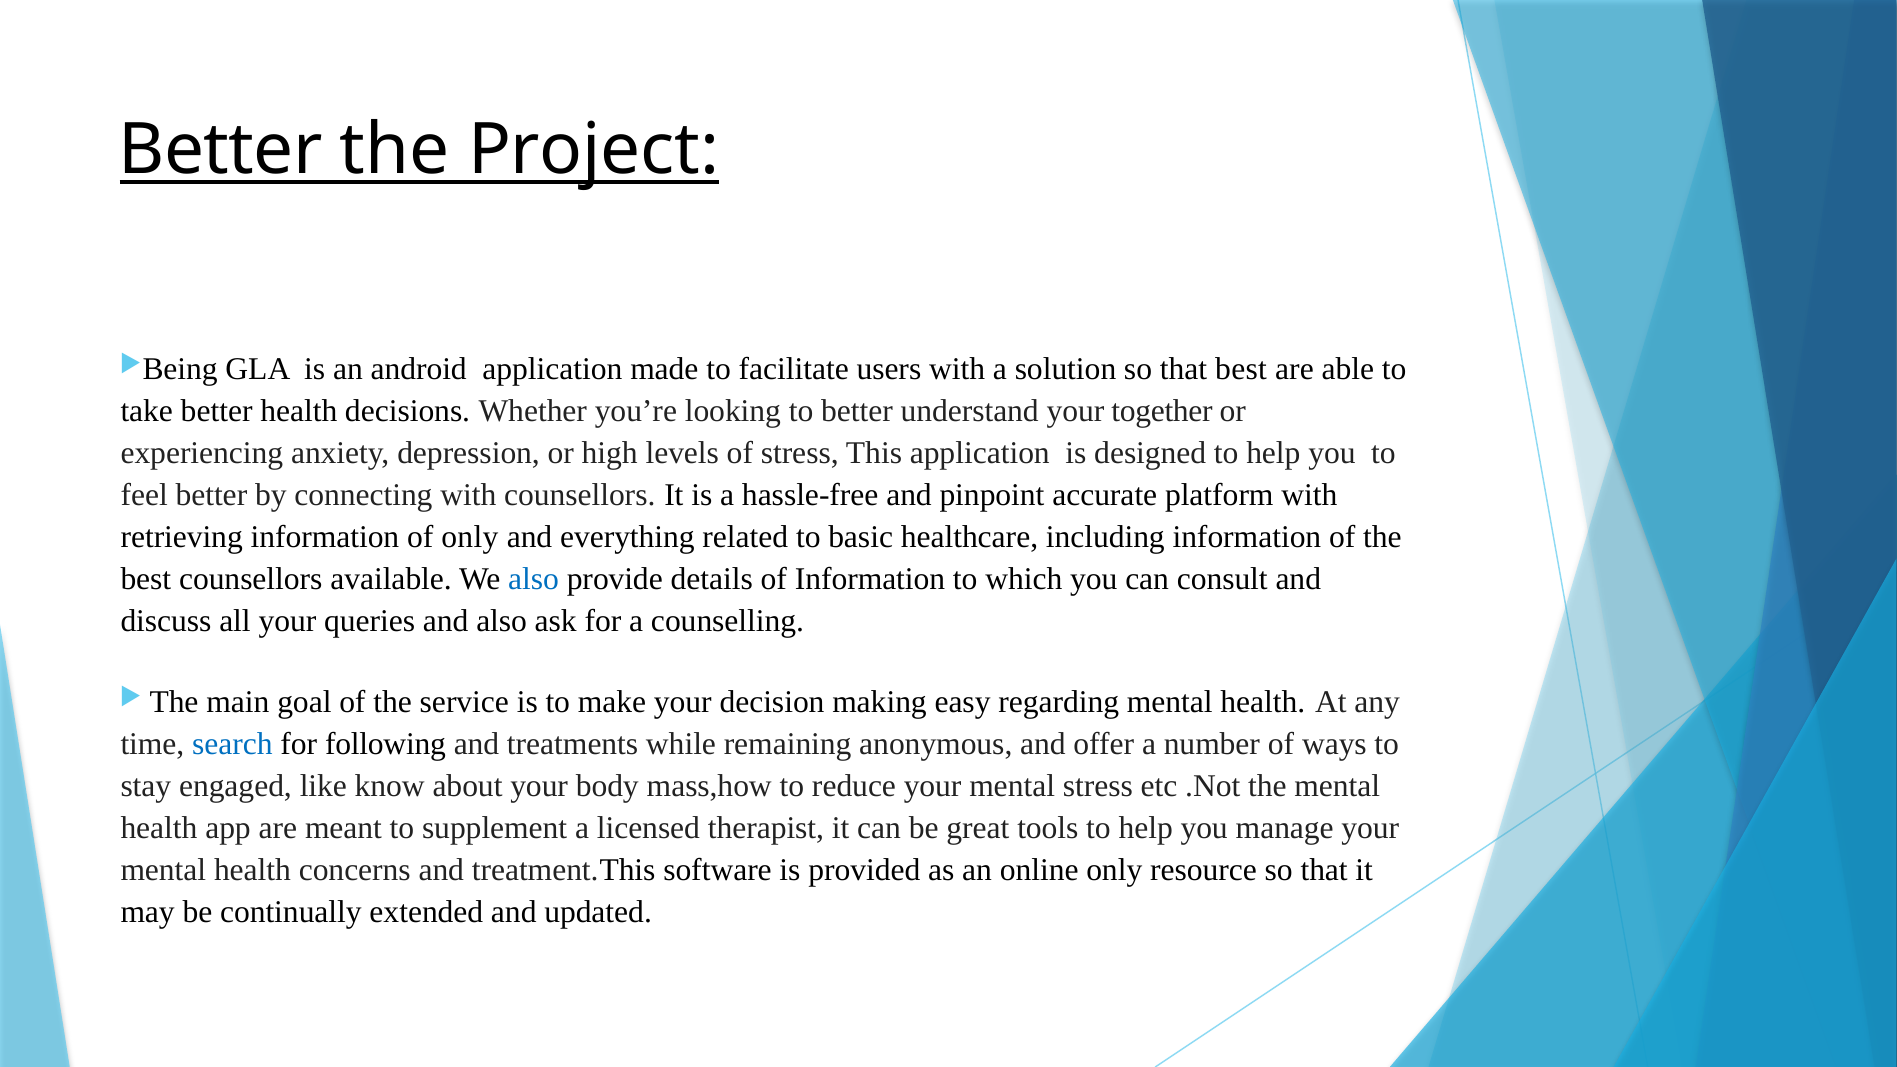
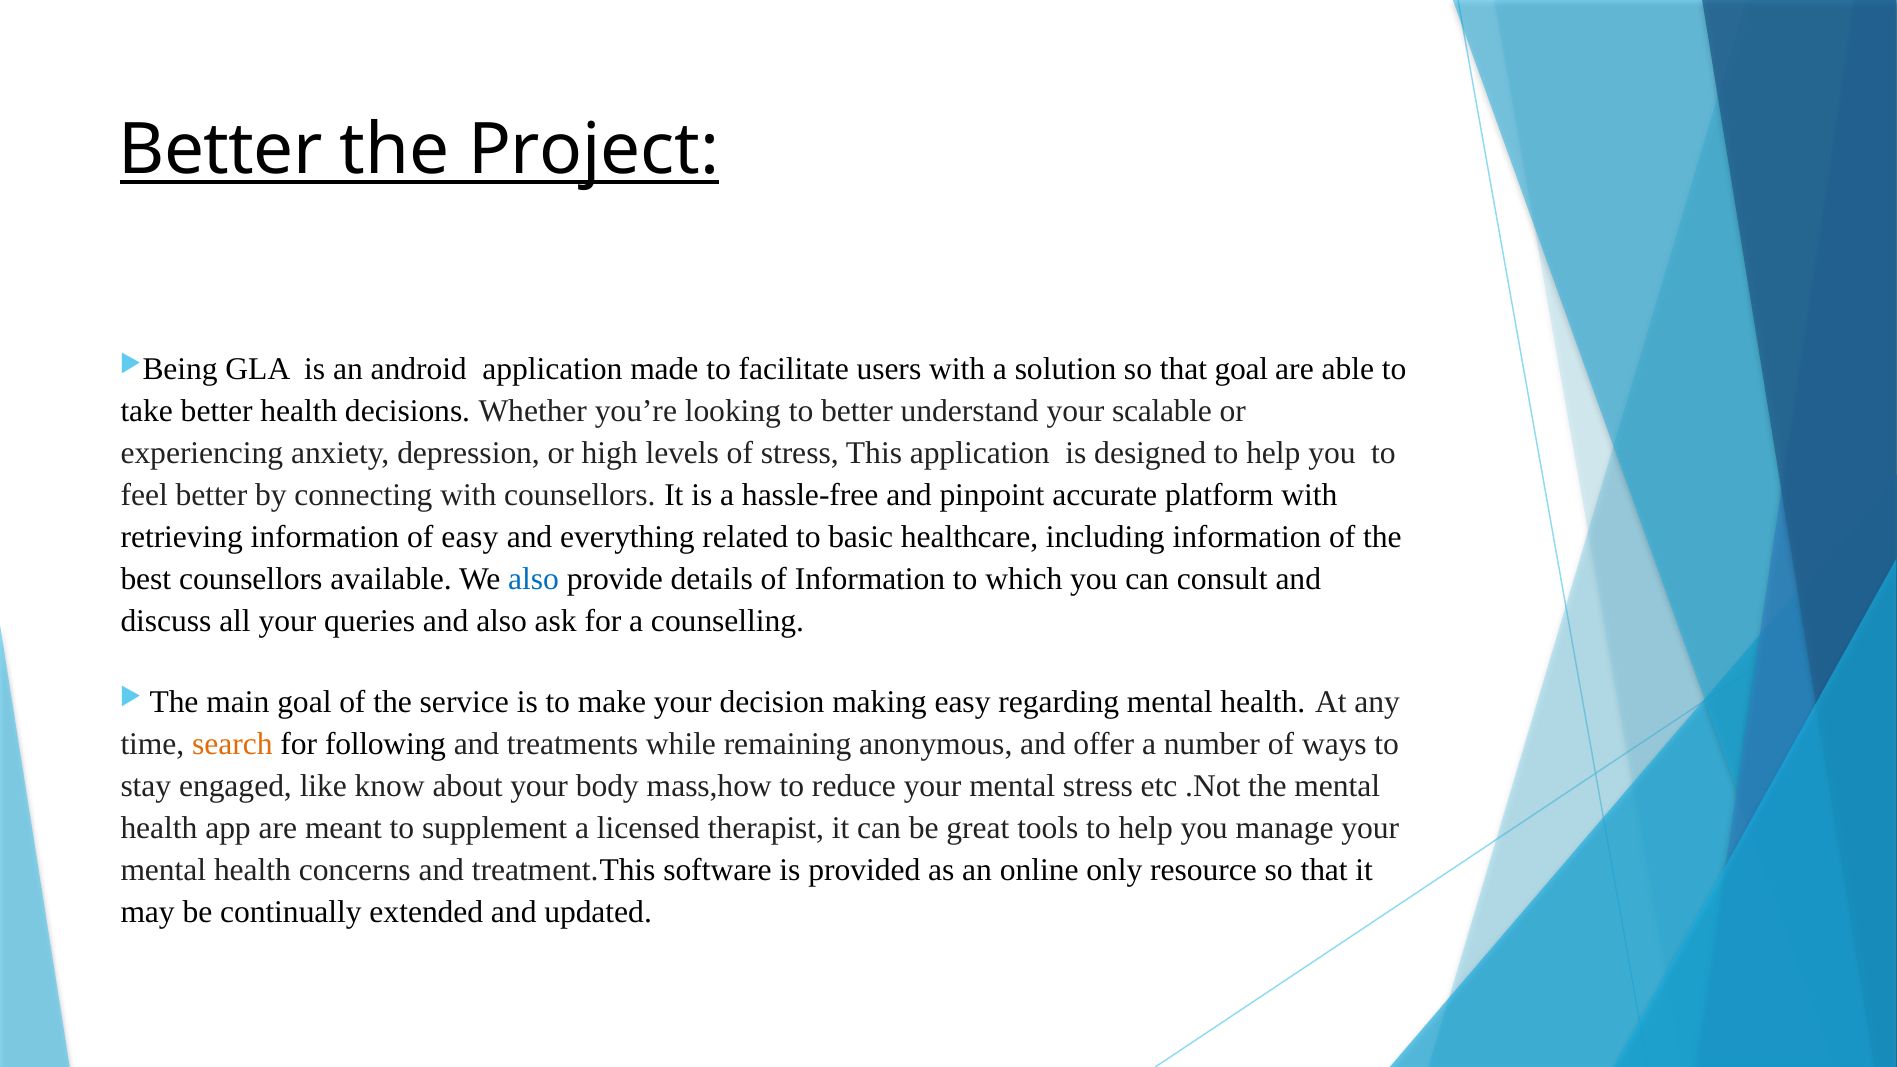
that best: best -> goal
together: together -> scalable
of only: only -> easy
search colour: blue -> orange
